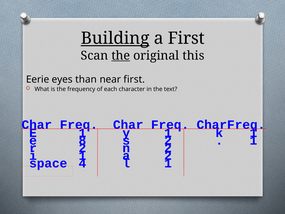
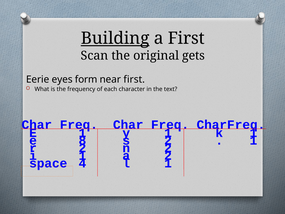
the at (121, 56) underline: present -> none
this: this -> gets
than: than -> form
